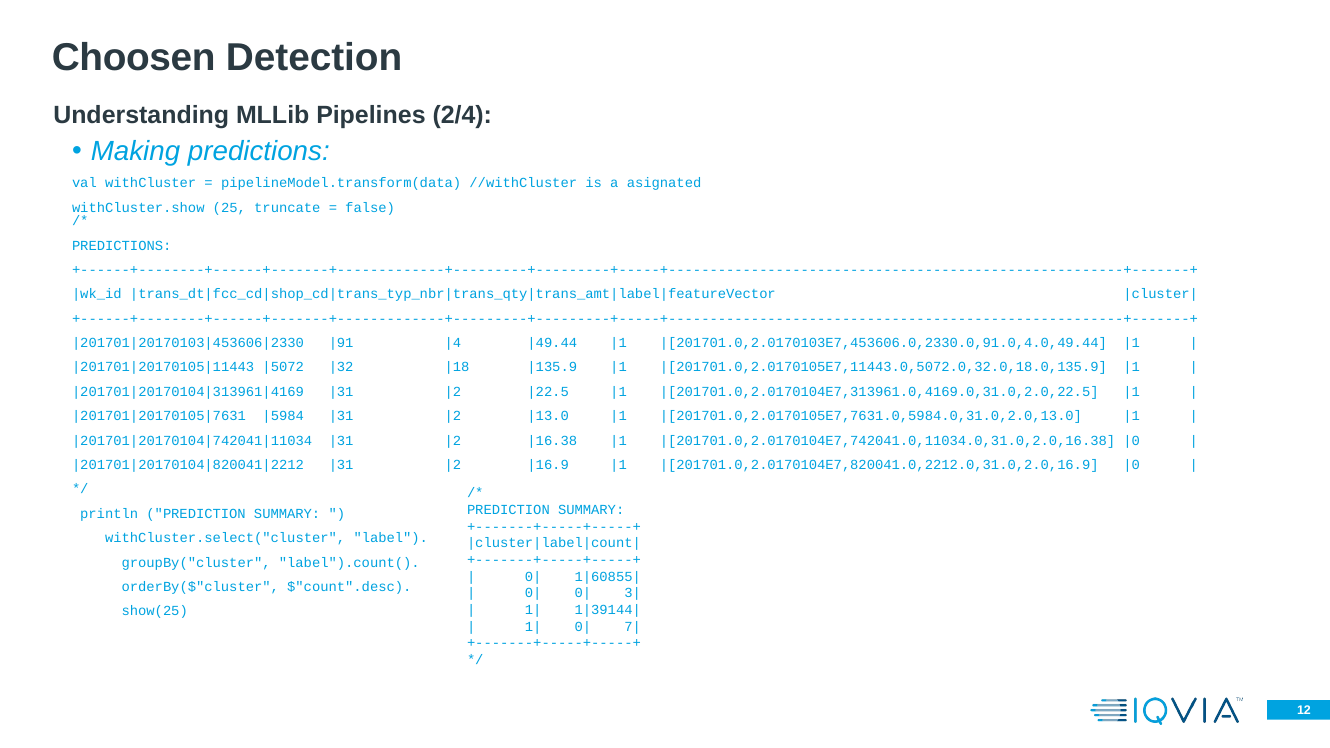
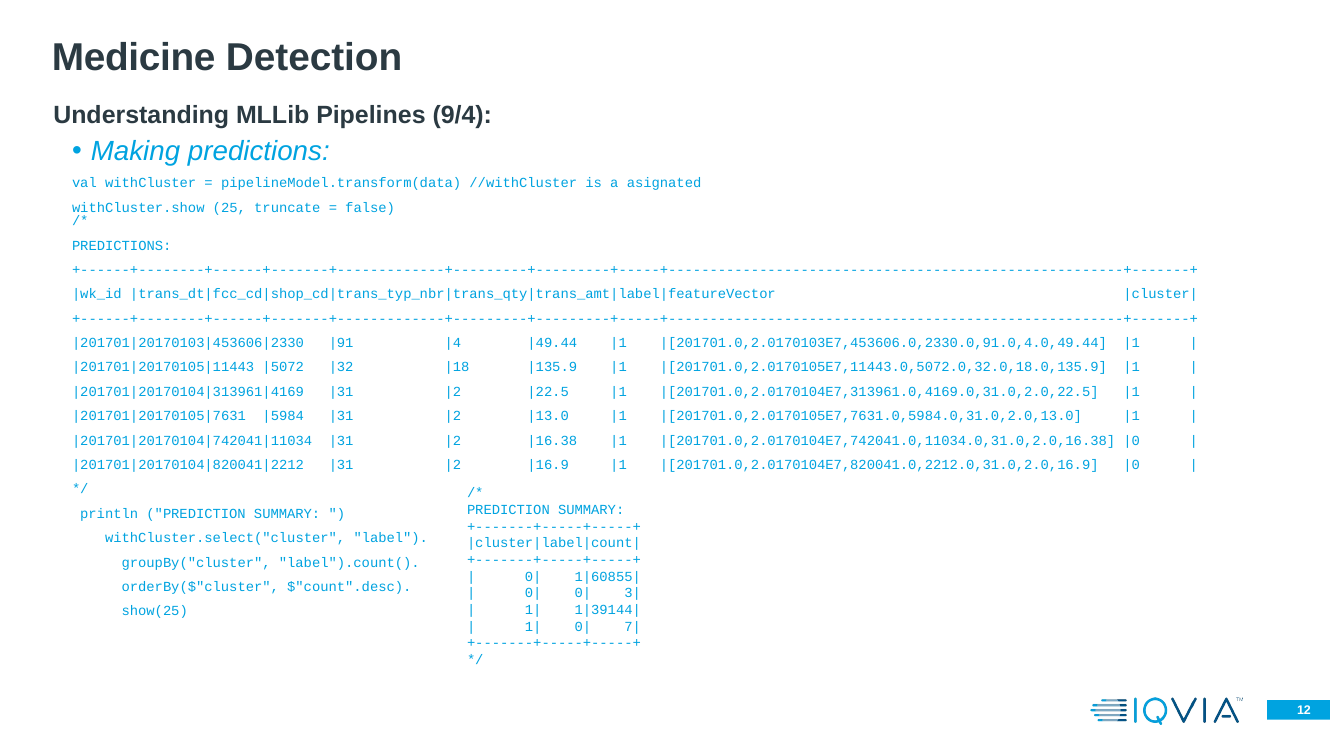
Choosen: Choosen -> Medicine
2/4: 2/4 -> 9/4
